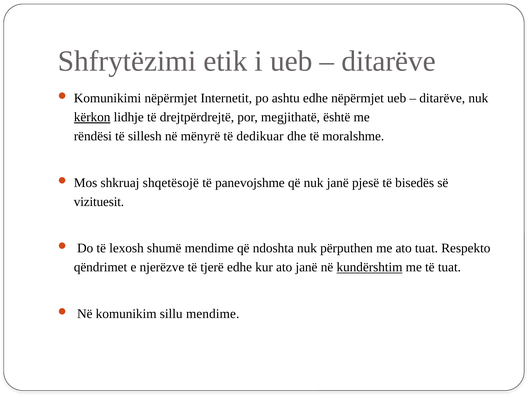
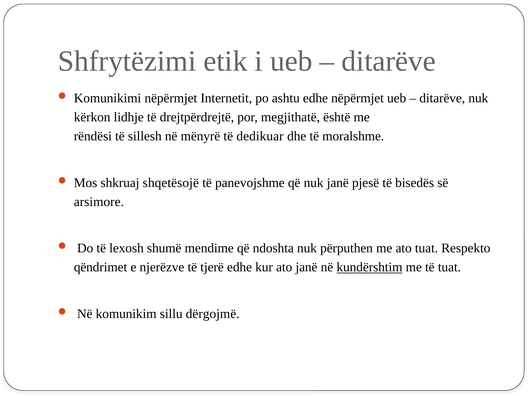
kërkon underline: present -> none
vizituesit: vizituesit -> arsimore
sillu mendime: mendime -> dërgojmë
